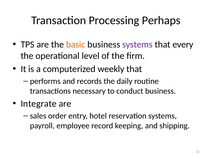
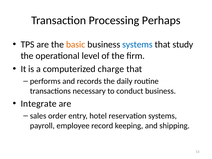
systems at (137, 44) colour: purple -> blue
every: every -> study
weekly: weekly -> charge
